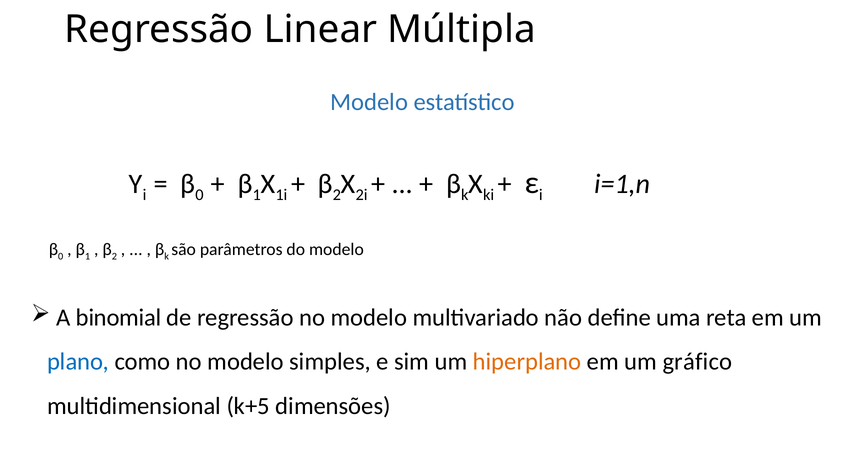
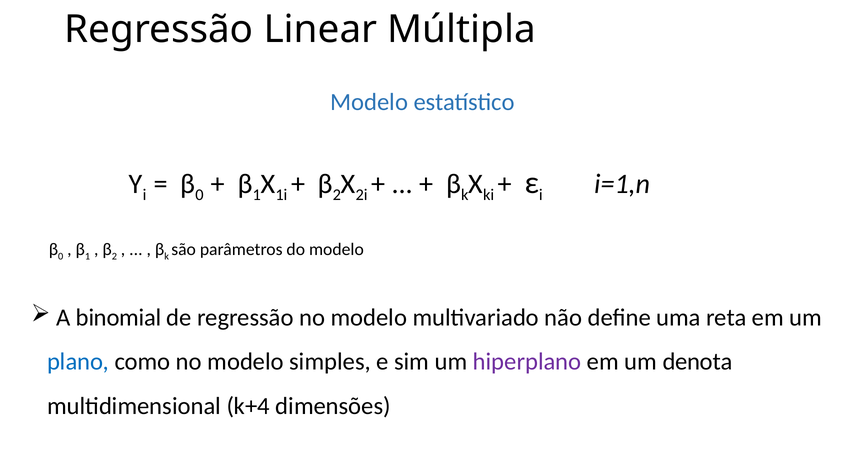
hiperplano colour: orange -> purple
gráfico: gráfico -> denota
k+5: k+5 -> k+4
